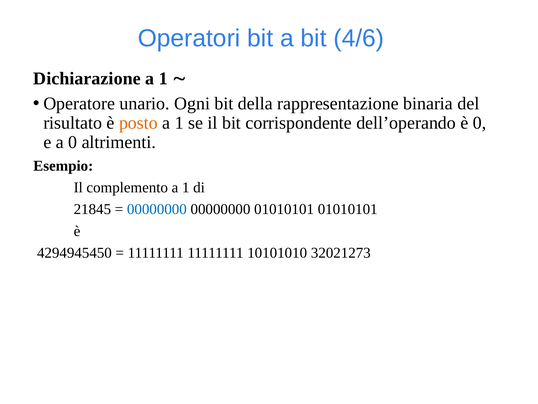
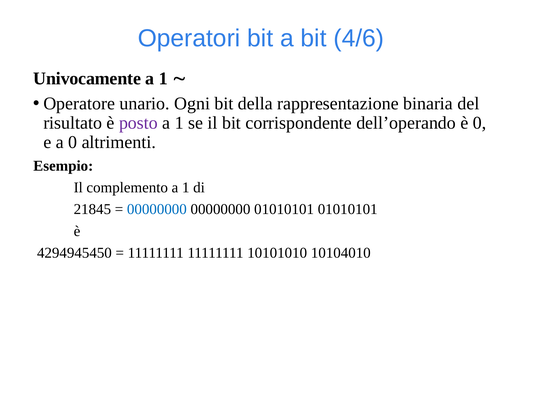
Dichiarazione: Dichiarazione -> Univocamente
posto colour: orange -> purple
32021273: 32021273 -> 10104010
